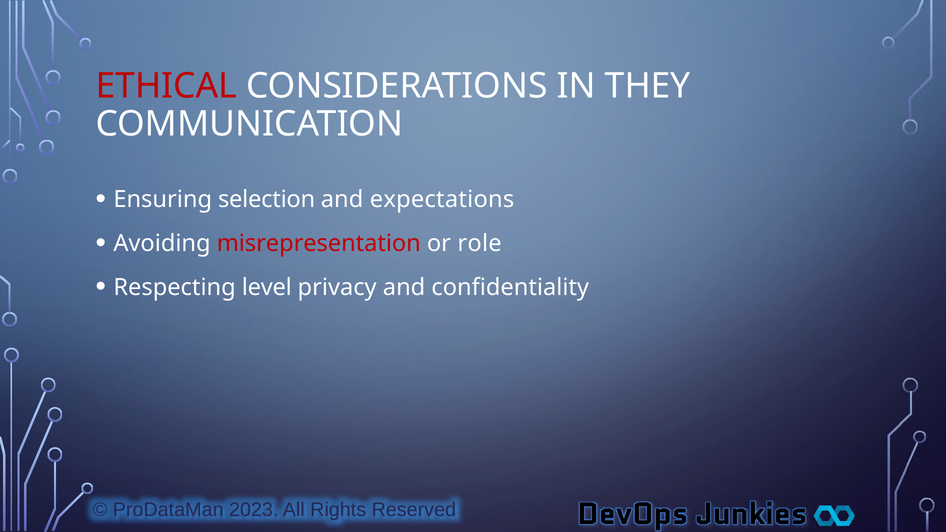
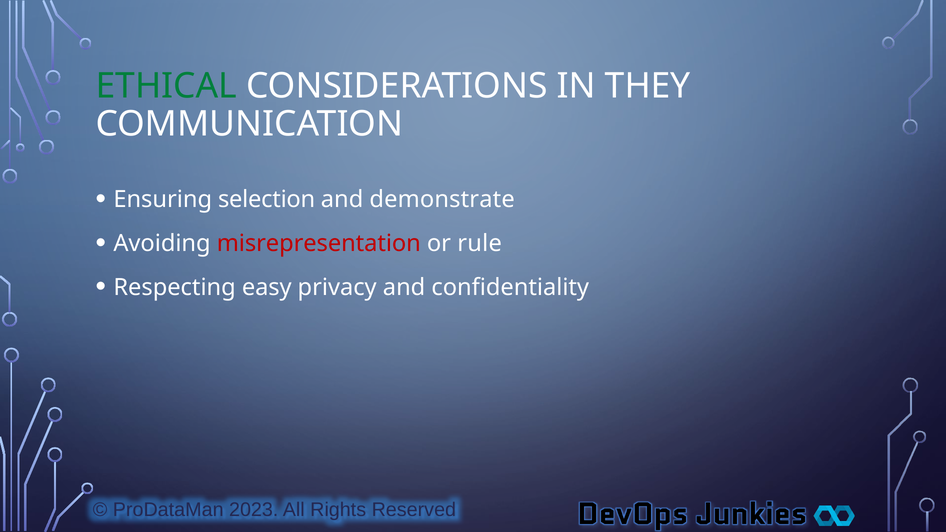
ETHICAL colour: red -> green
expectations: expectations -> demonstrate
role: role -> rule
level: level -> easy
